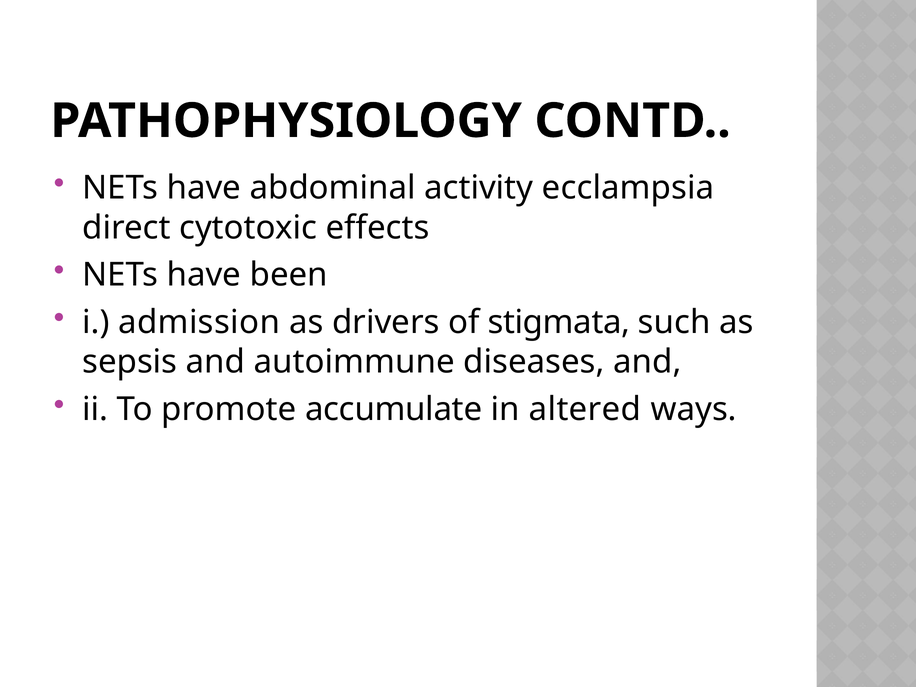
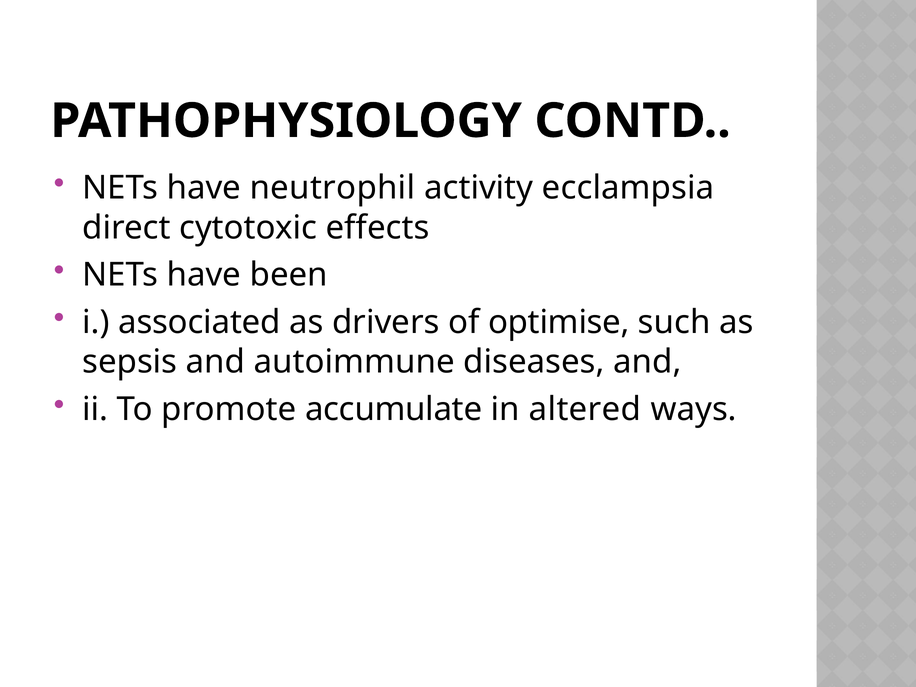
abdominal: abdominal -> neutrophil
admission: admission -> associated
stigmata: stigmata -> optimise
